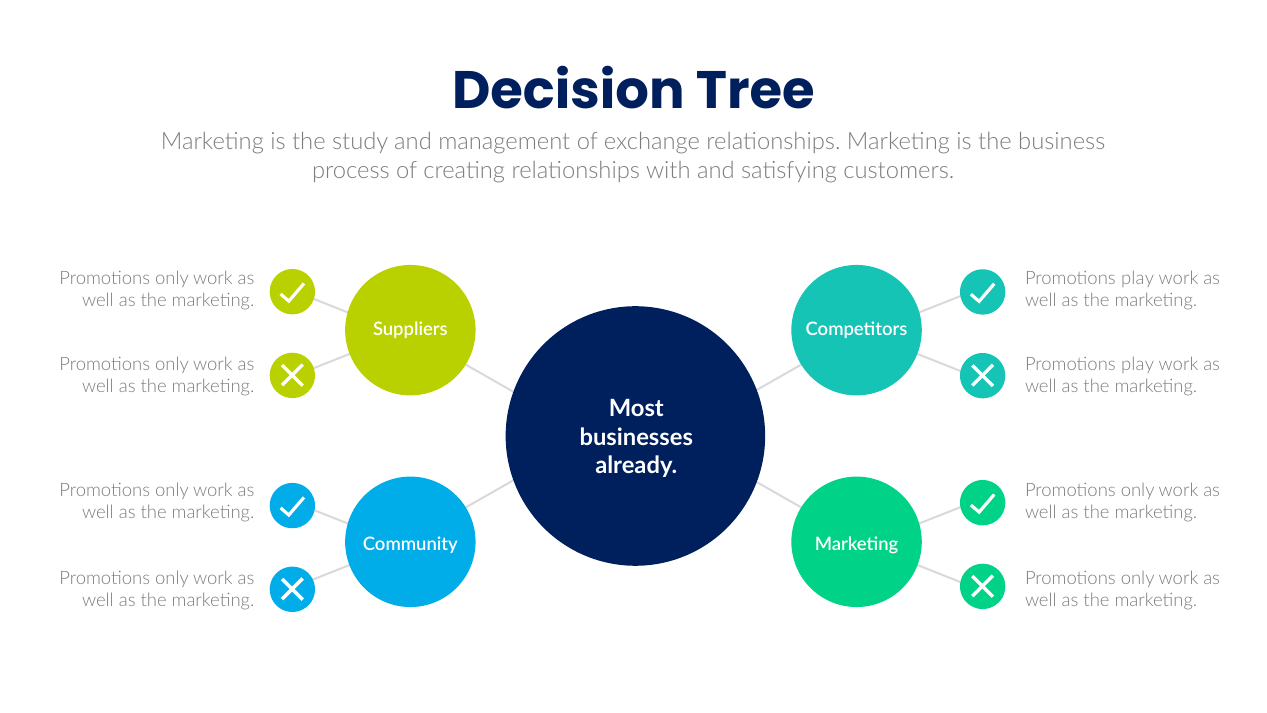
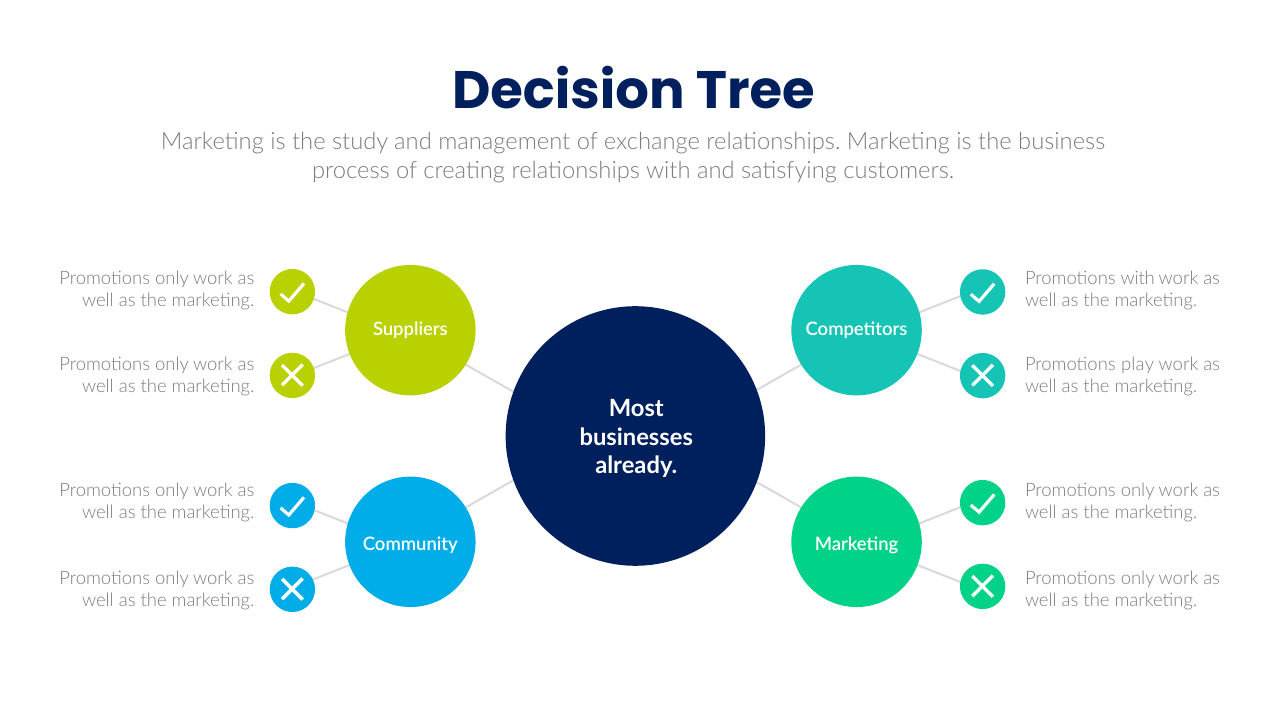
play at (1138, 278): play -> with
